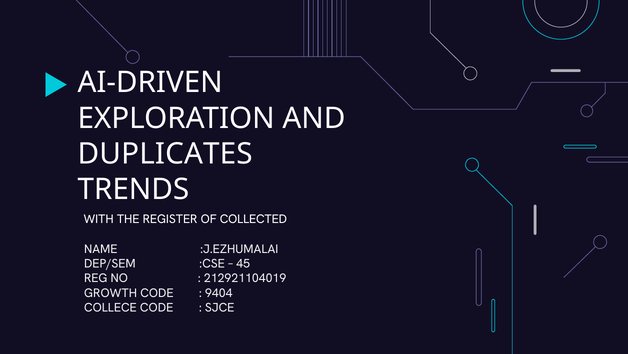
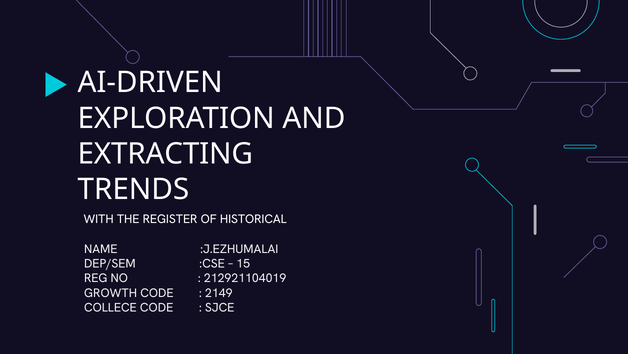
DUPLICATES: DUPLICATES -> EXTRACTING
COLLECTED: COLLECTED -> HISTORICAL
45: 45 -> 15
9404: 9404 -> 2149
